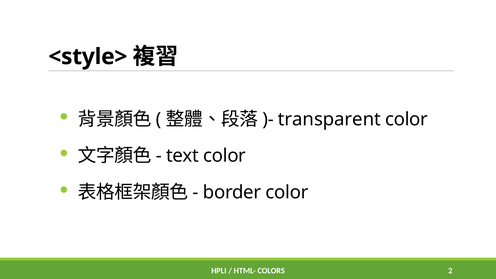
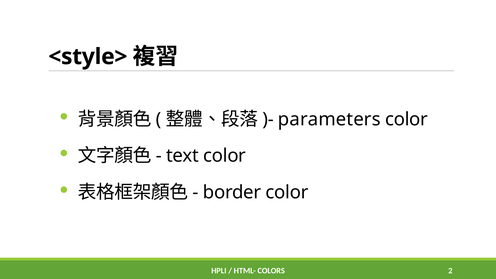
transparent: transparent -> parameters
